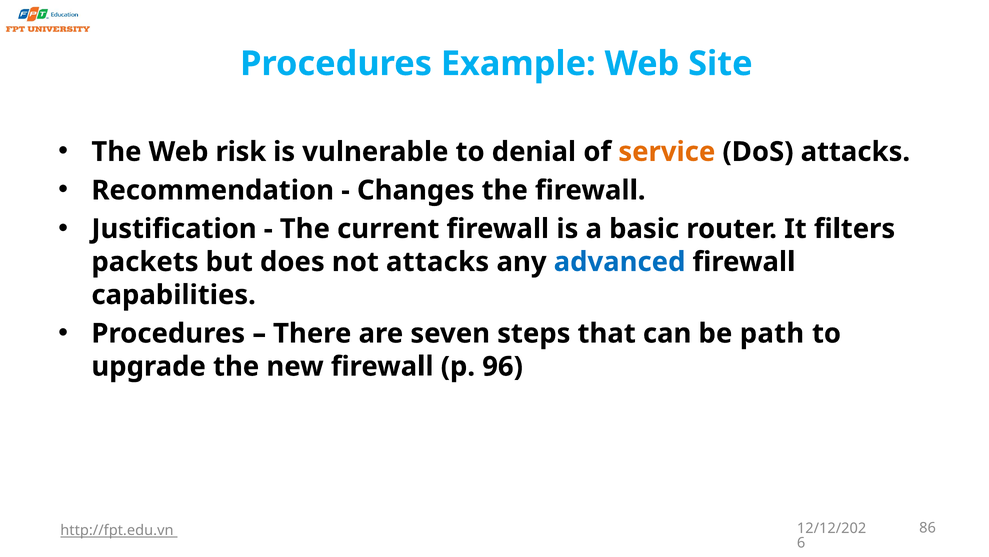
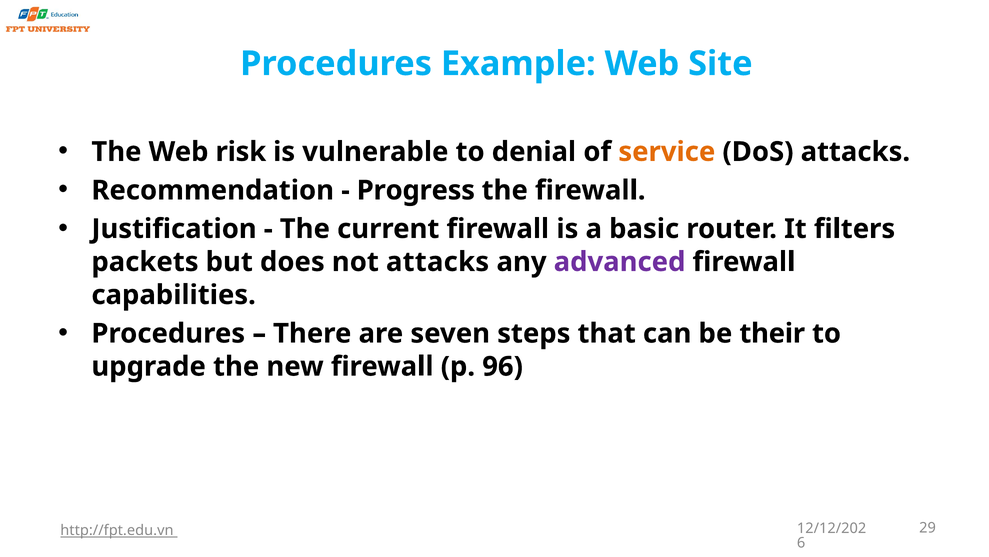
Changes: Changes -> Progress
advanced colour: blue -> purple
path: path -> their
86: 86 -> 29
